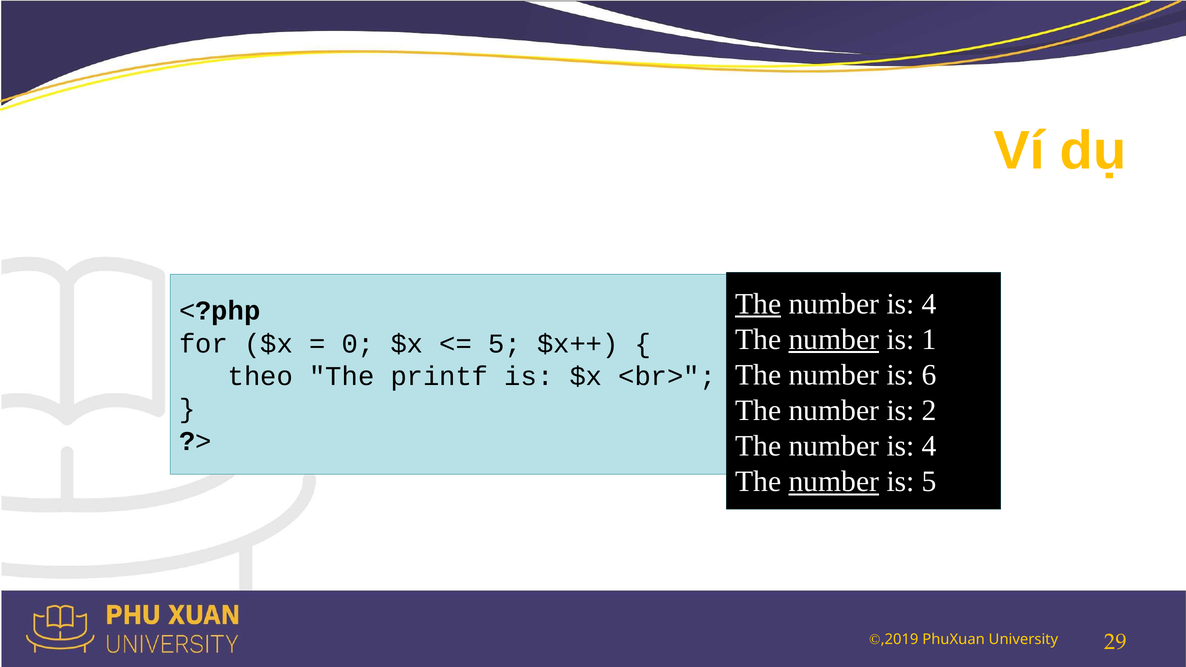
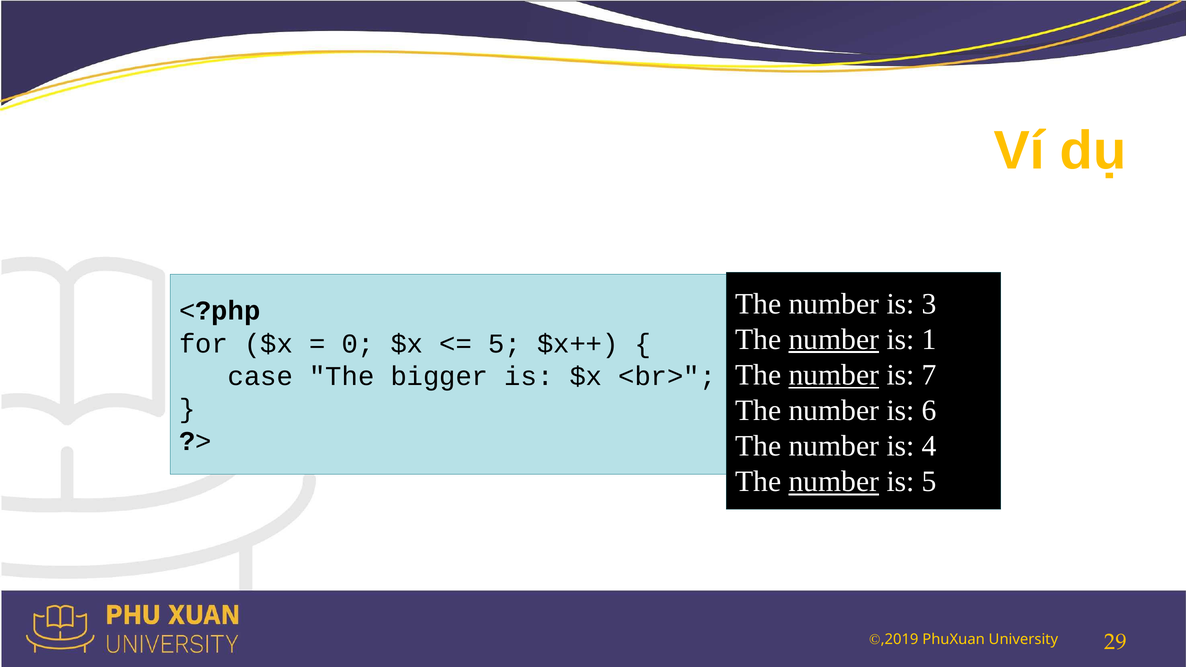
The at (758, 304) underline: present -> none
4 at (929, 304): 4 -> 3
number at (834, 375) underline: none -> present
6: 6 -> 7
theo: theo -> case
printf: printf -> bigger
2: 2 -> 6
